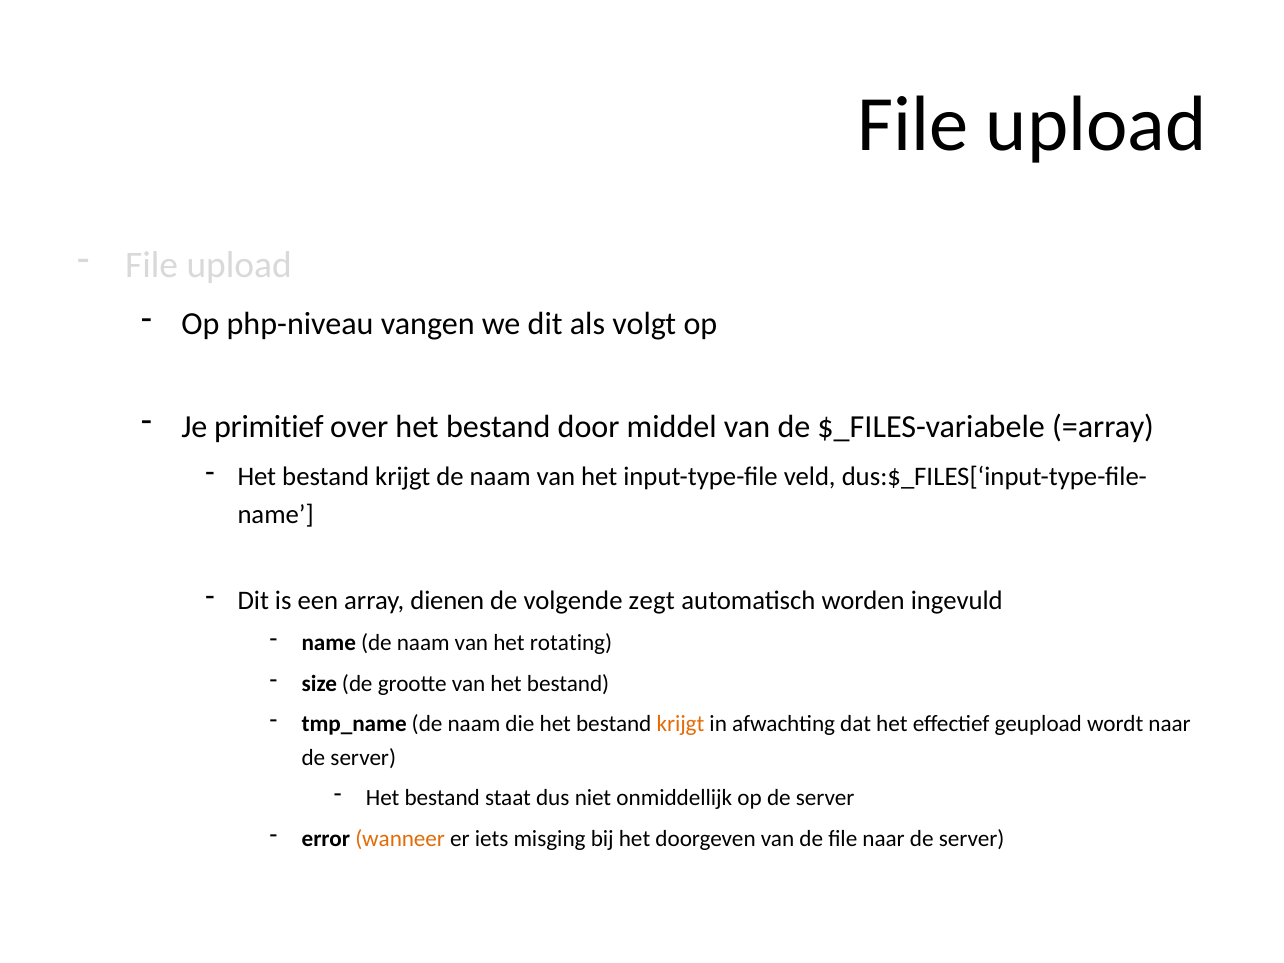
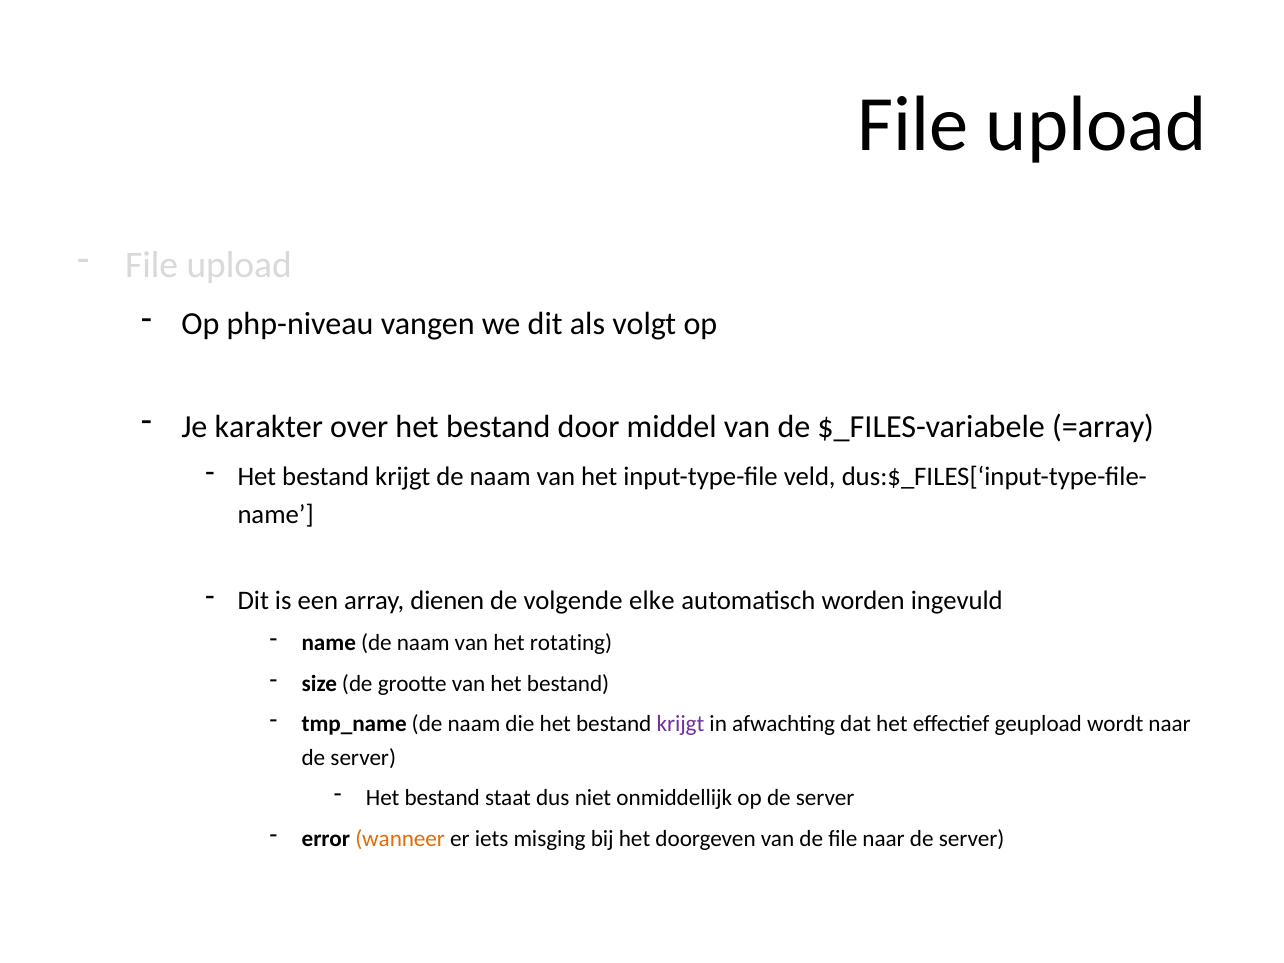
primitief: primitief -> karakter
zegt: zegt -> elke
krijgt at (680, 724) colour: orange -> purple
